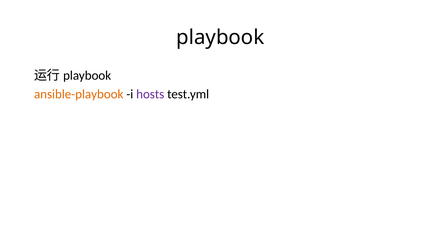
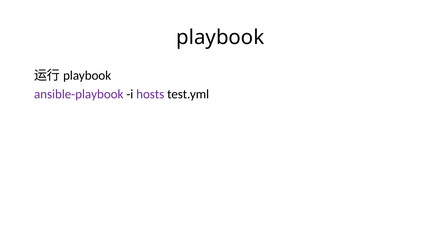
ansible-playbook colour: orange -> purple
